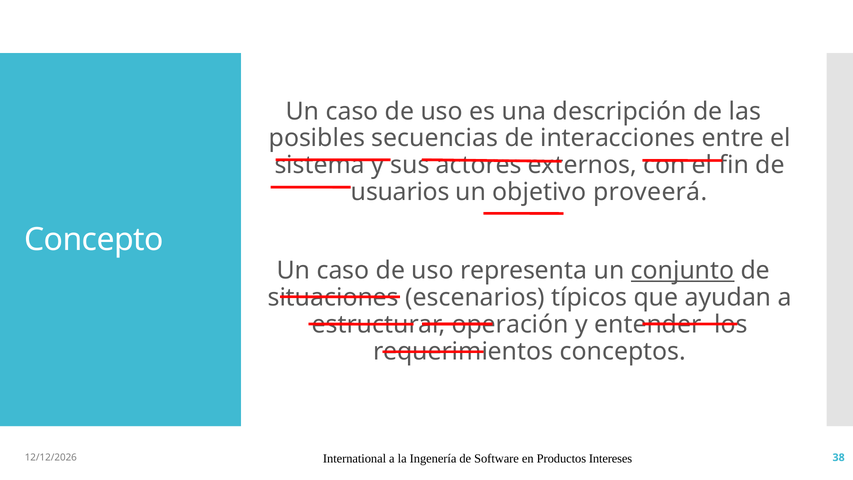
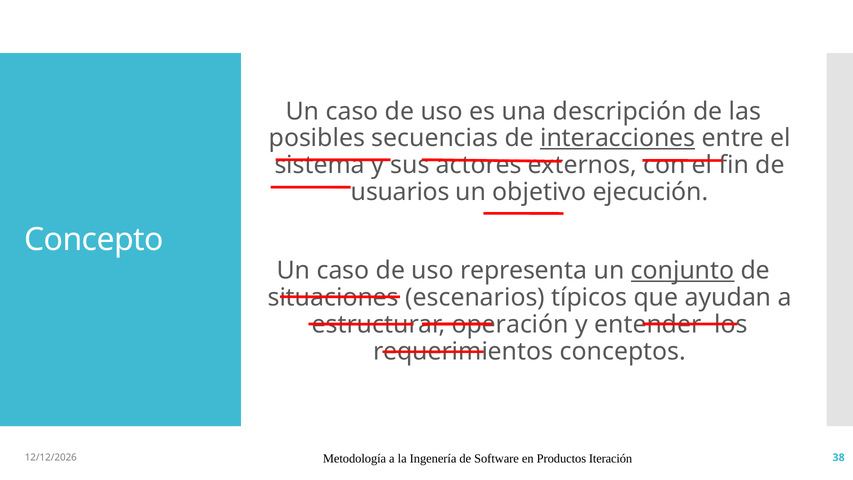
interacciones underline: none -> present
proveerá: proveerá -> ejecución
International: International -> Metodología
Intereses: Intereses -> Iteración
